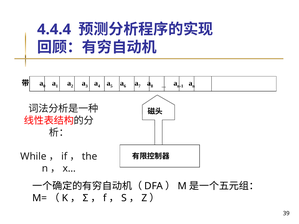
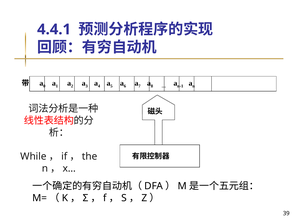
4.4.4: 4.4.4 -> 4.4.1
